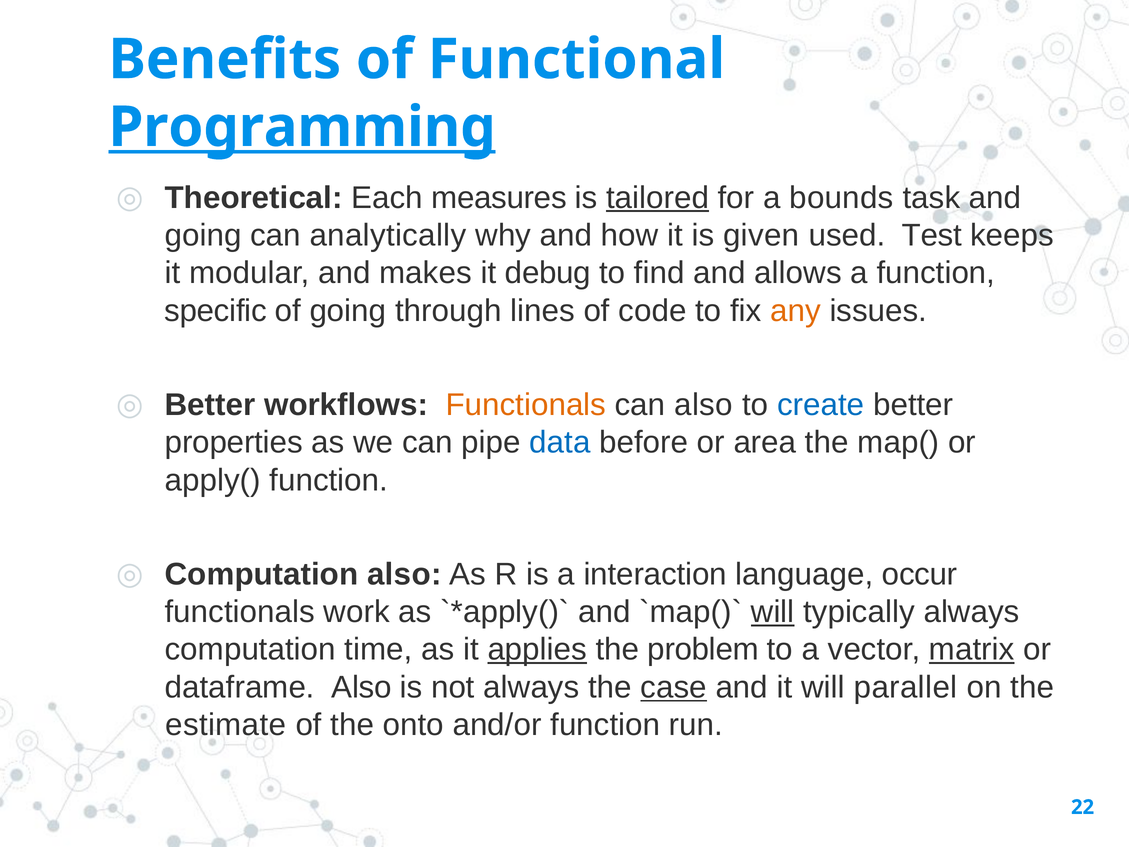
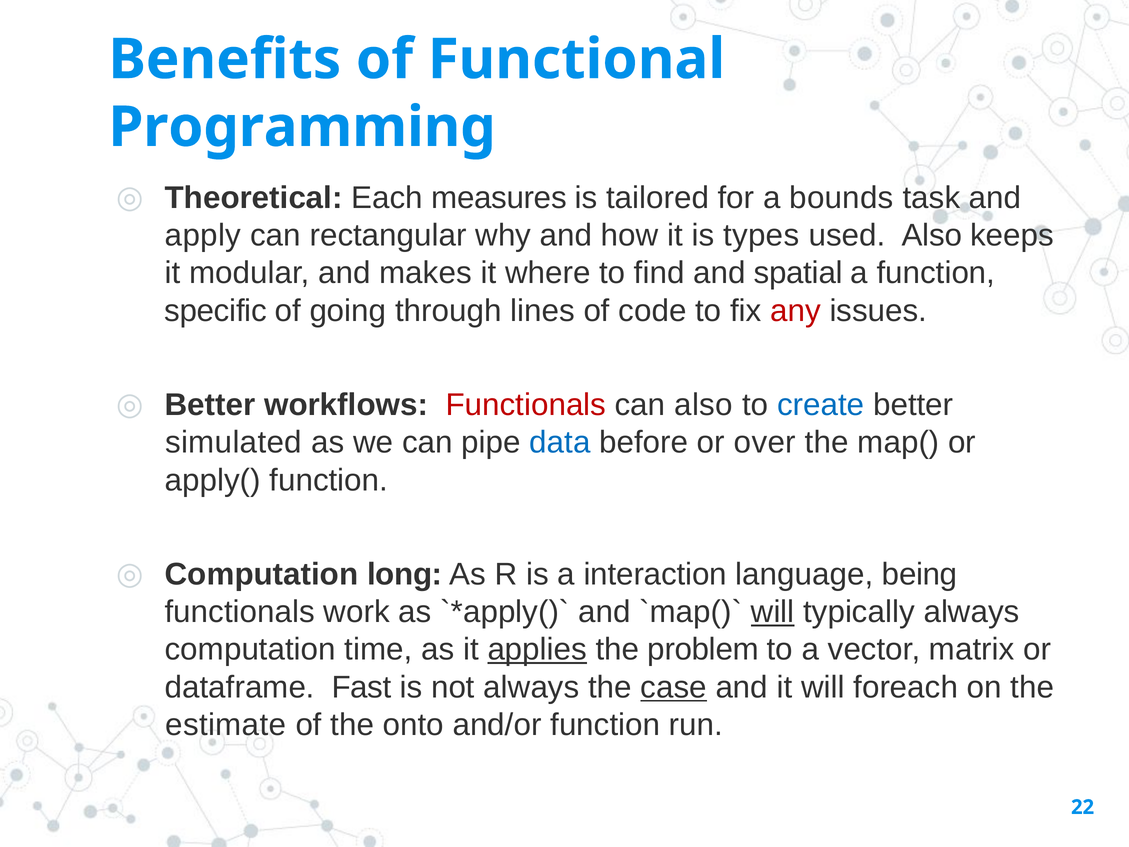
Programming underline: present -> none
tailored underline: present -> none
going at (203, 235): going -> apply
analytically: analytically -> rectangular
given: given -> types
used Test: Test -> Also
debug: debug -> where
allows: allows -> spatial
any colour: orange -> red
Functionals at (526, 405) colour: orange -> red
properties: properties -> simulated
area: area -> over
Computation also: also -> long
occur: occur -> being
matrix underline: present -> none
dataframe Also: Also -> Fast
parallel: parallel -> foreach
